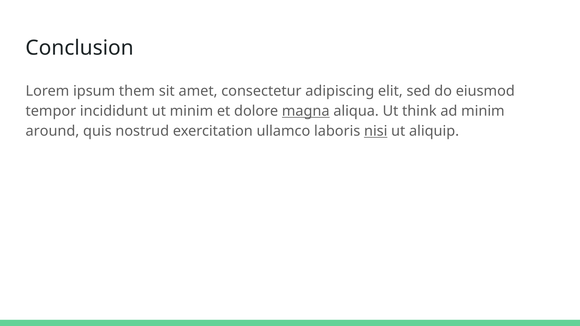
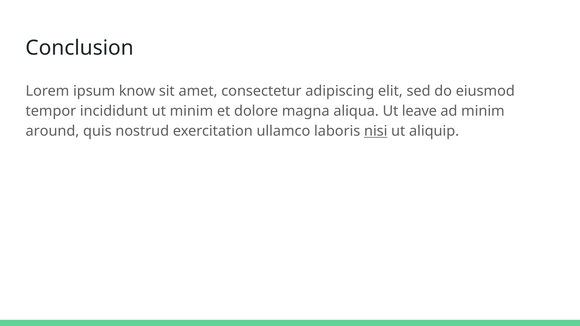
them: them -> know
magna underline: present -> none
think: think -> leave
